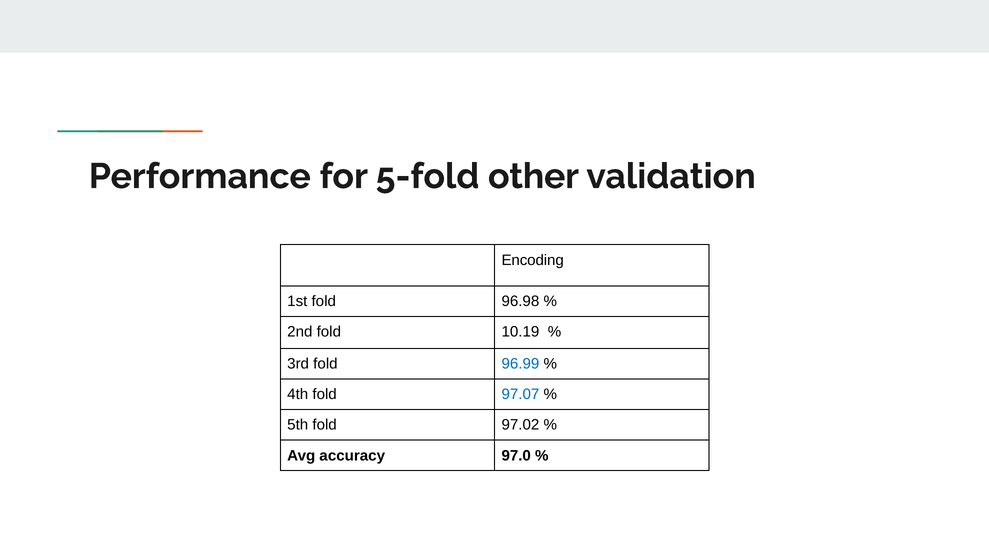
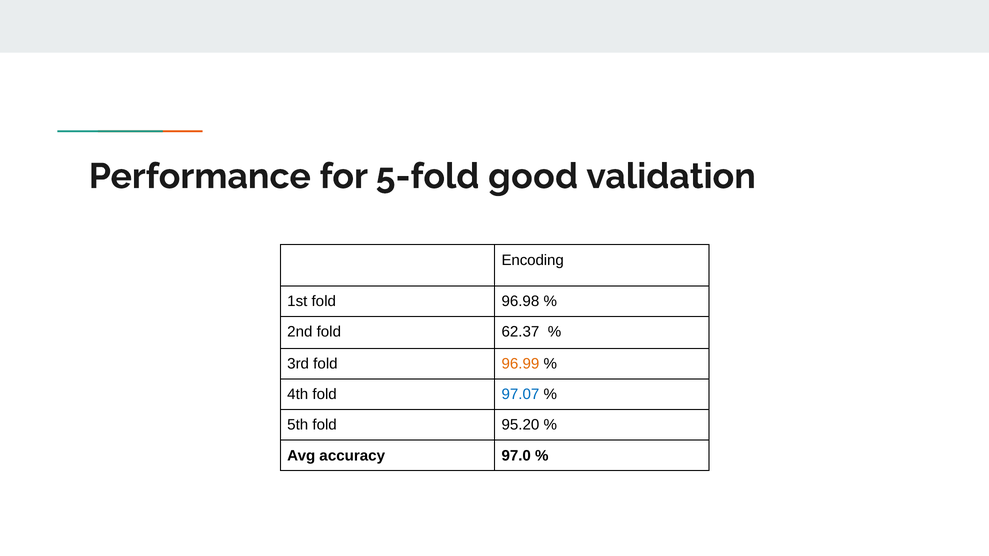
other: other -> good
10.19: 10.19 -> 62.37
96.99 colour: blue -> orange
97.02: 97.02 -> 95.20
